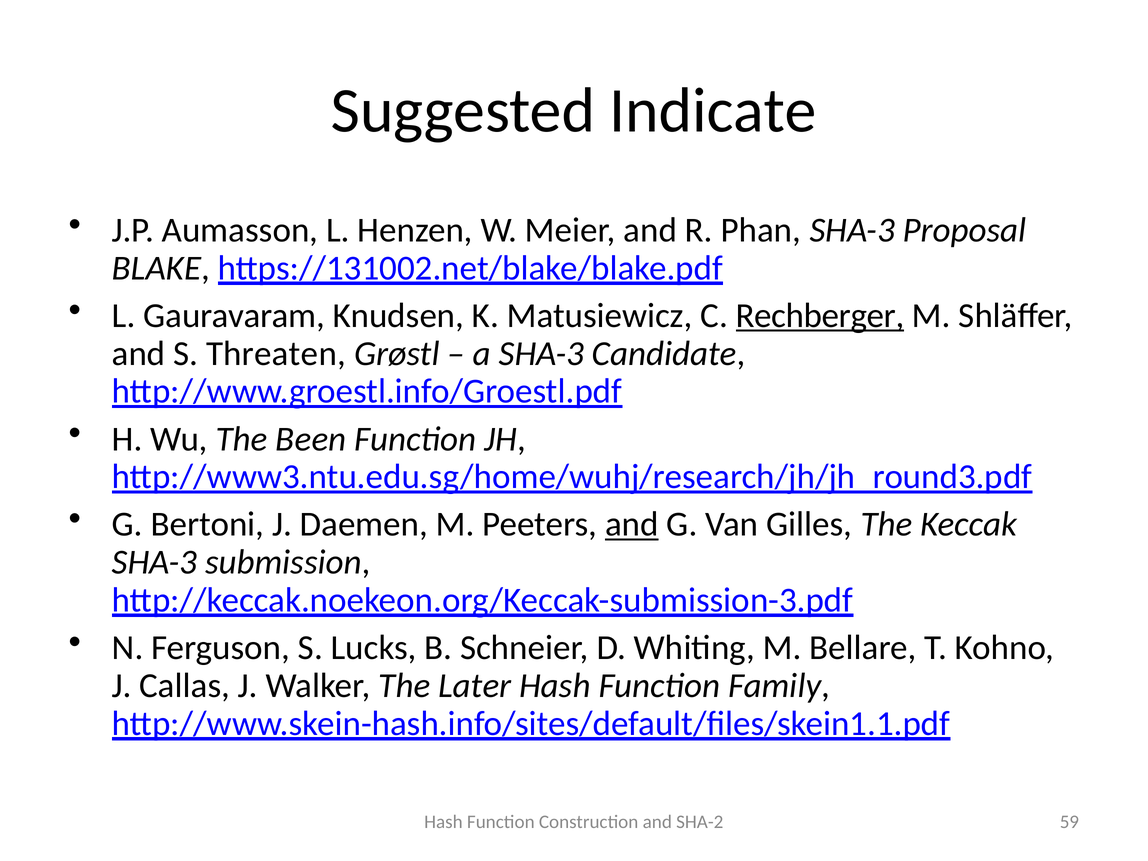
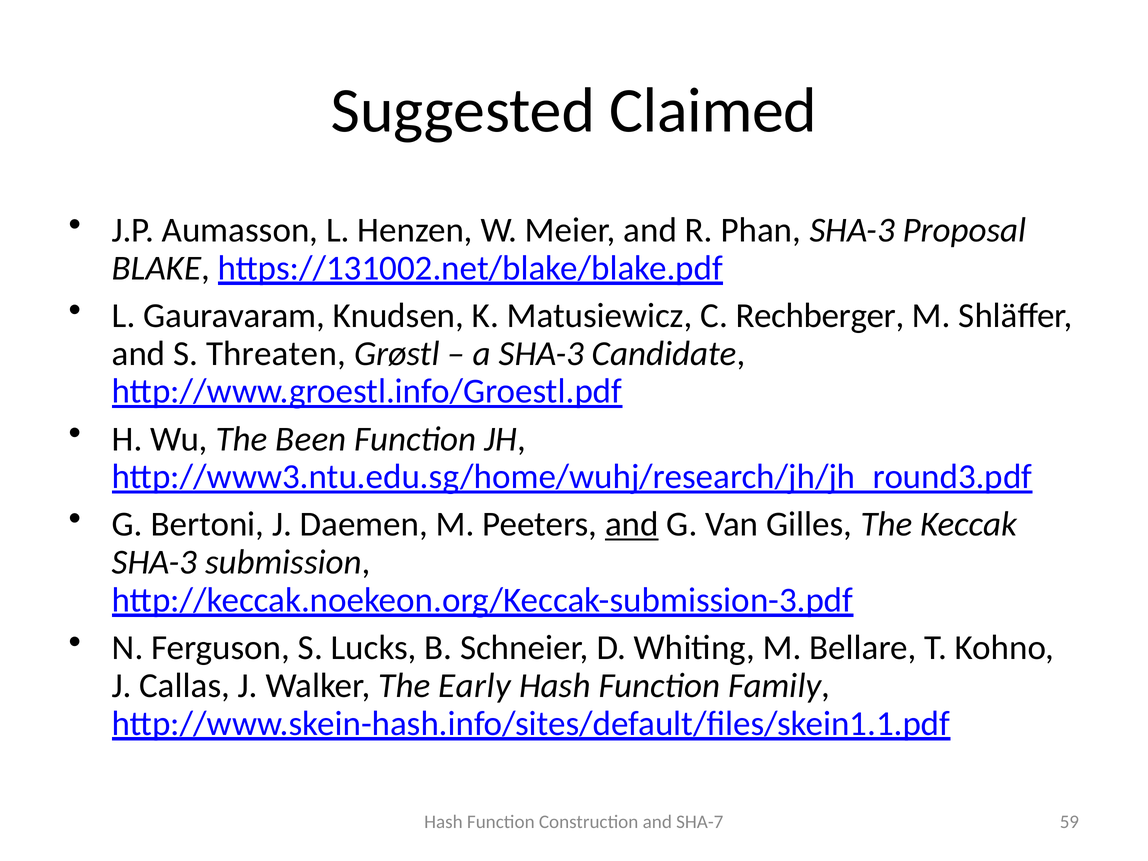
Indicate: Indicate -> Claimed
Rechberger underline: present -> none
Later: Later -> Early
SHA-2: SHA-2 -> SHA-7
